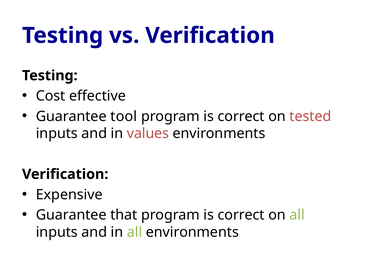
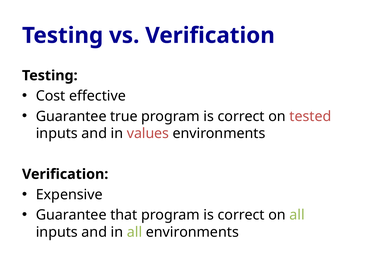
tool: tool -> true
